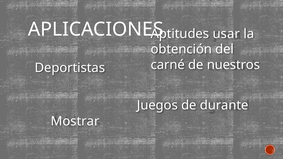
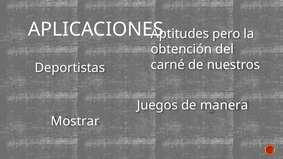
usar: usar -> pero
durante: durante -> manera
